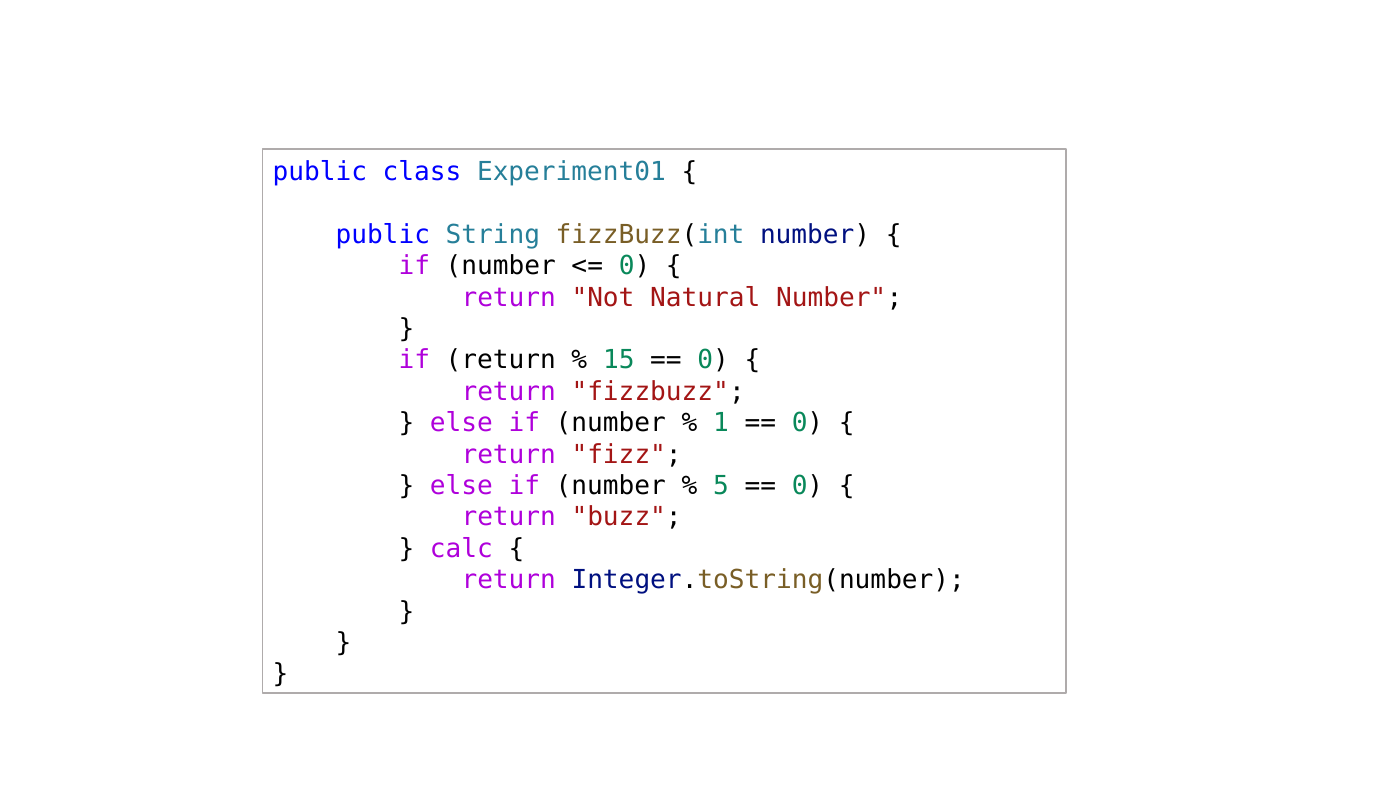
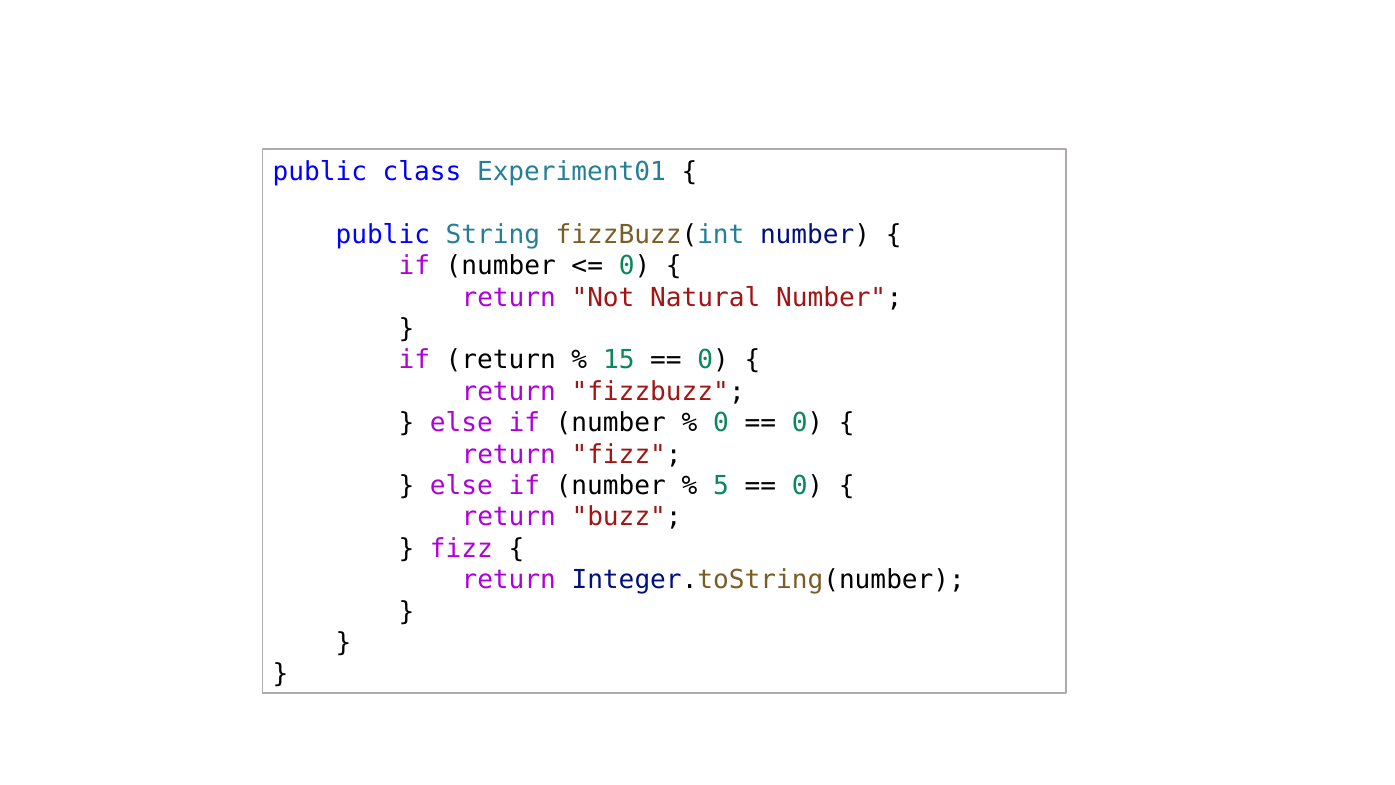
1 at (721, 423): 1 -> 0
calc at (461, 548): calc -> fizz
